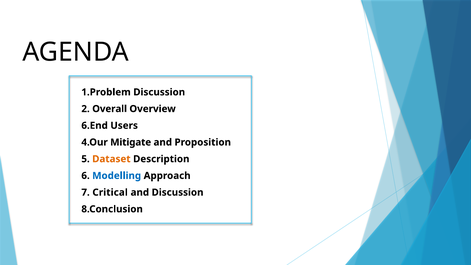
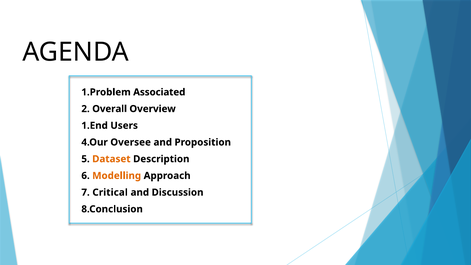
1.Problem Discussion: Discussion -> Associated
6.End: 6.End -> 1.End
Mitigate: Mitigate -> Oversee
Modelling colour: blue -> orange
